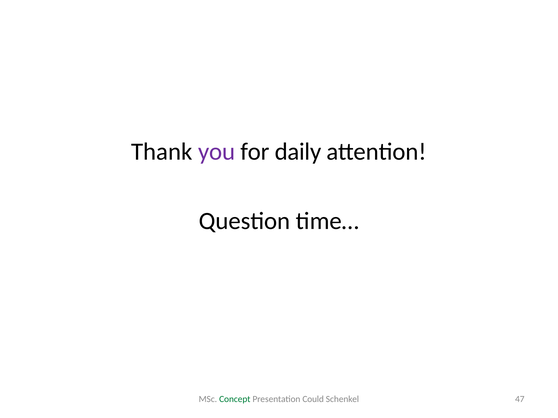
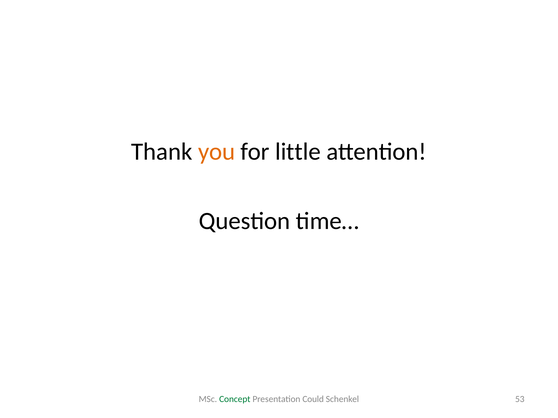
you colour: purple -> orange
daily: daily -> little
47: 47 -> 53
